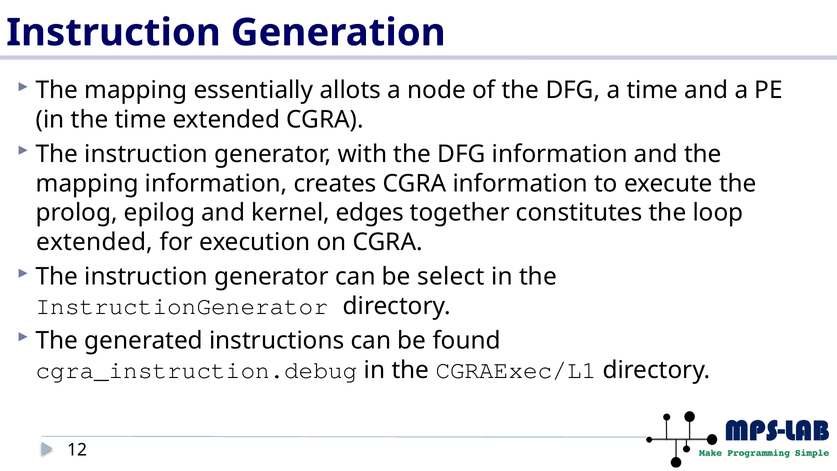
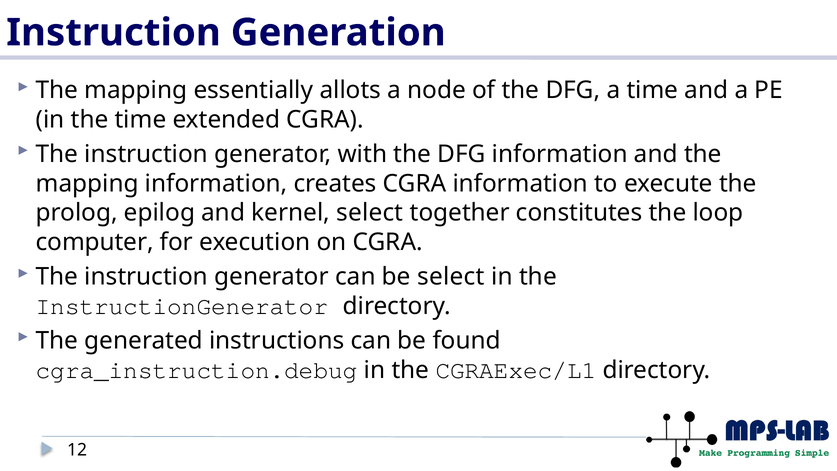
kernel edges: edges -> select
extended at (95, 242): extended -> computer
